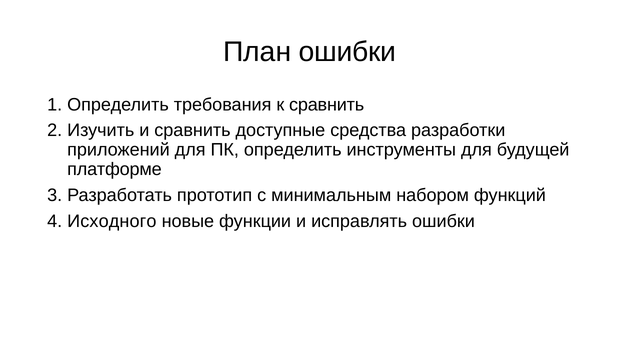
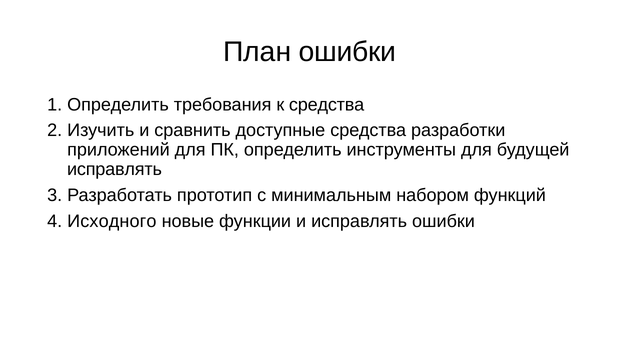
к сравнить: сравнить -> средства
платформе at (114, 170): платформе -> исправлять
